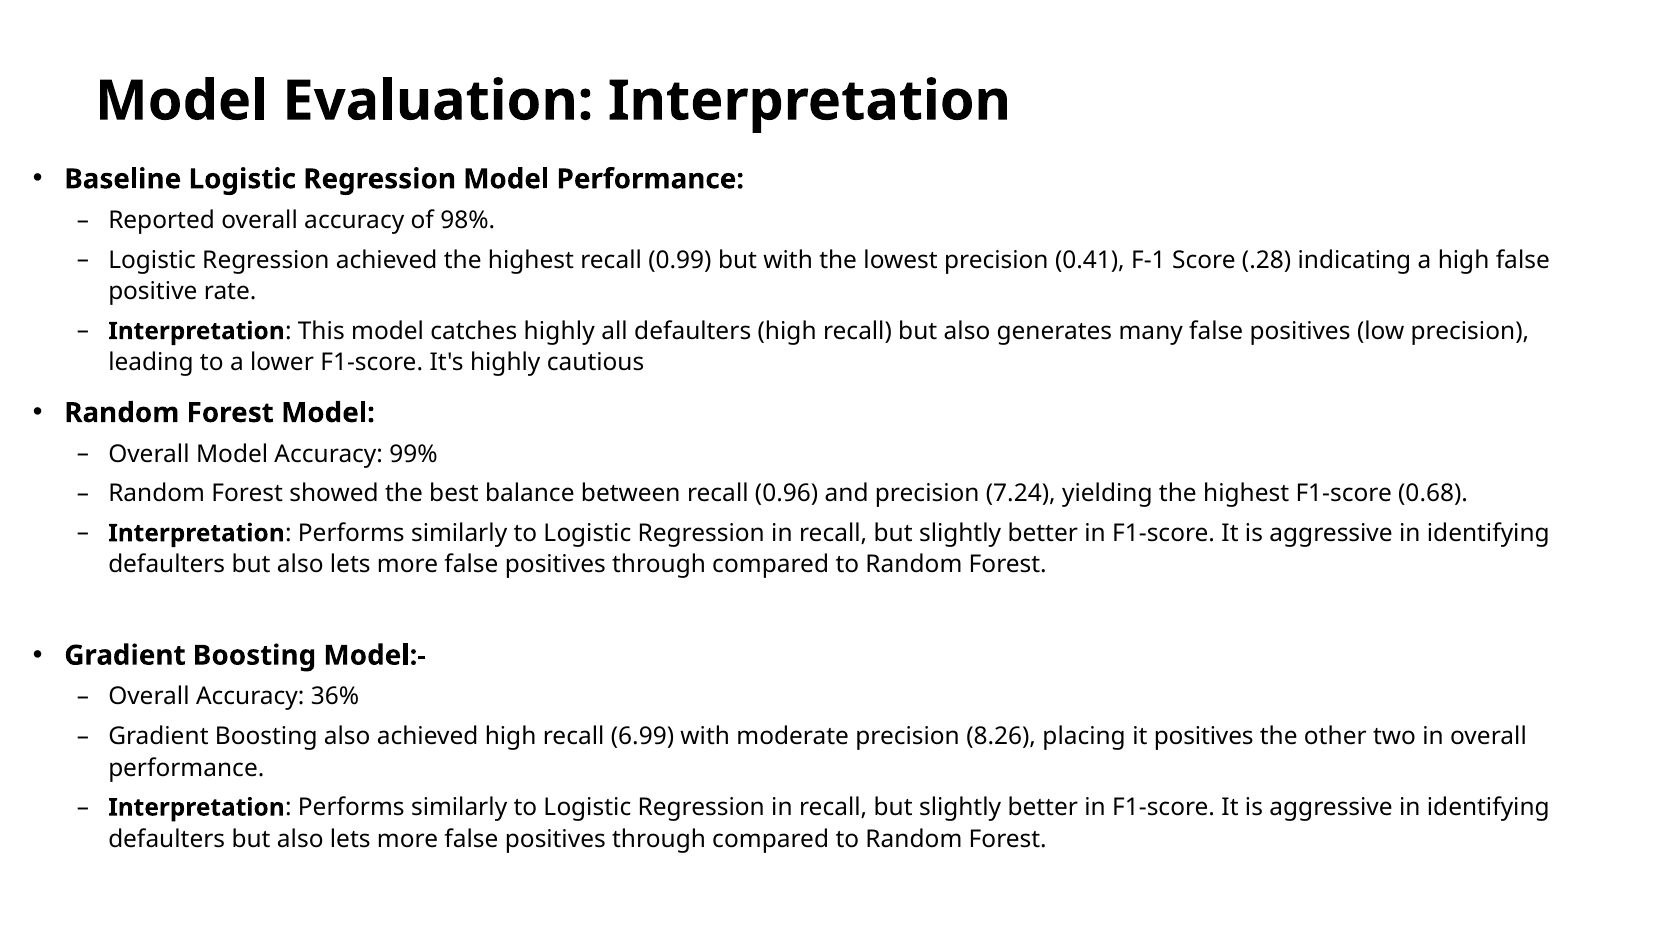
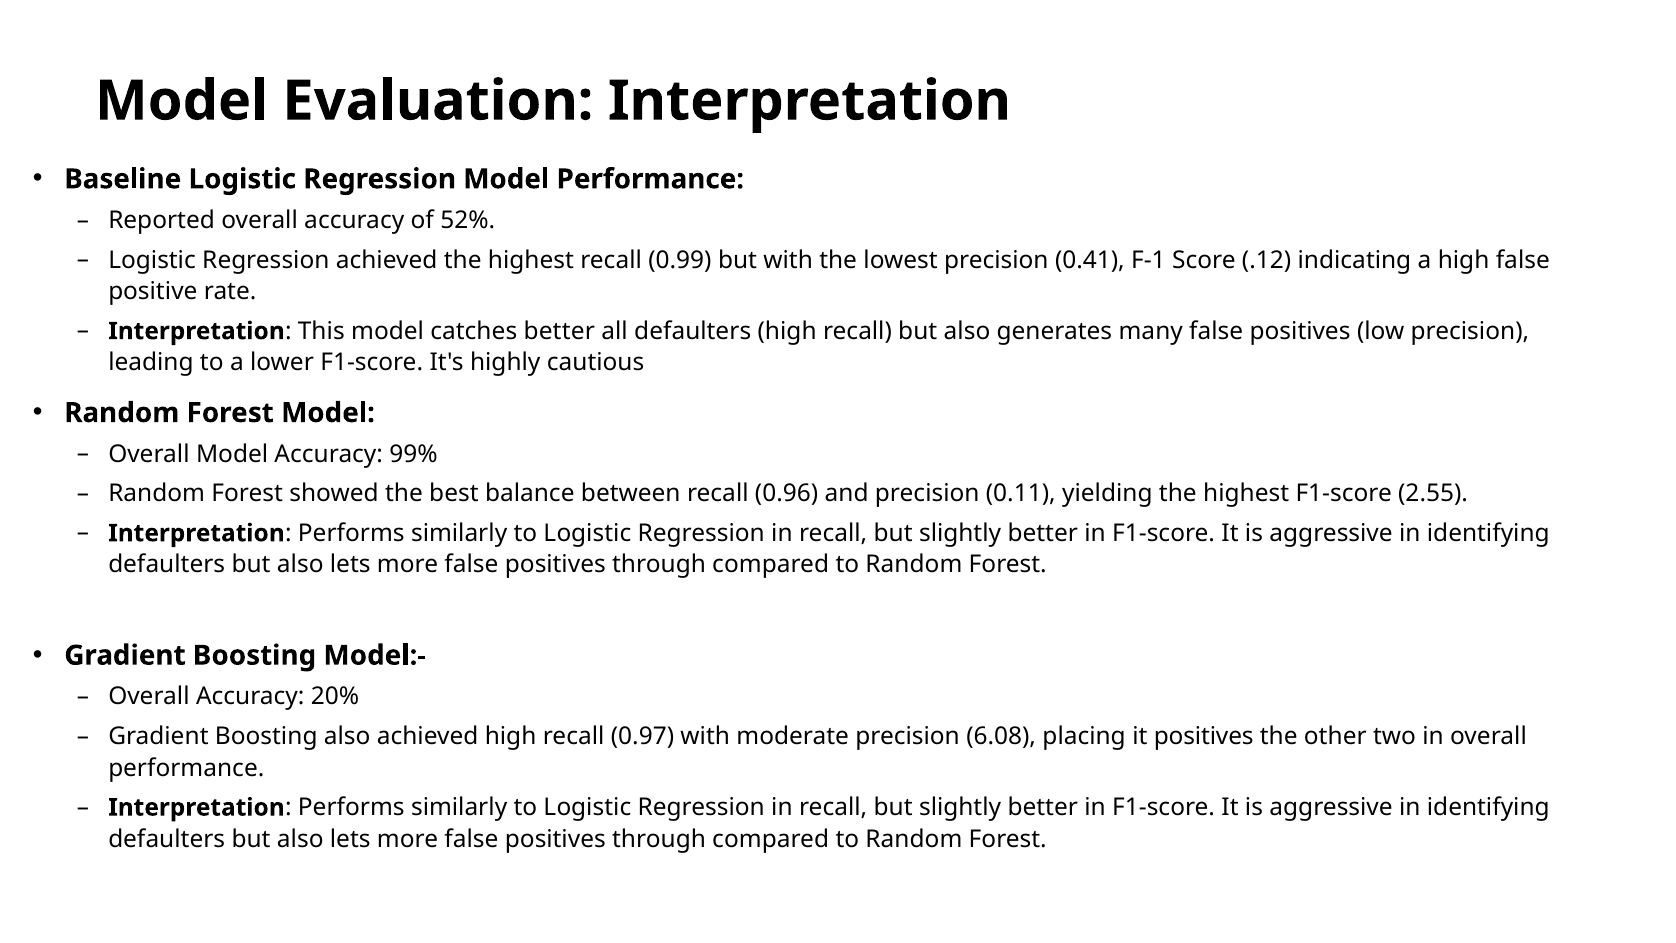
98%: 98% -> 52%
.28: .28 -> .12
catches highly: highly -> better
7.24: 7.24 -> 0.11
0.68: 0.68 -> 2.55
36%: 36% -> 20%
6.99: 6.99 -> 0.97
8.26: 8.26 -> 6.08
